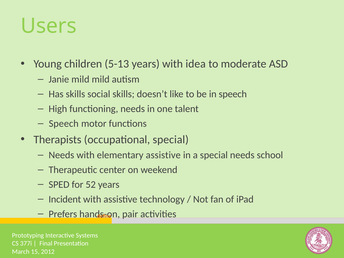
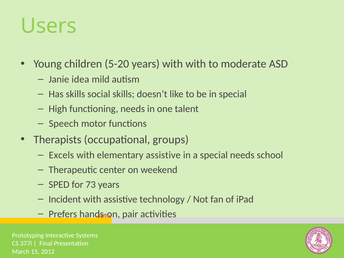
5-13: 5-13 -> 5-20
with idea: idea -> with
Janie mild: mild -> idea
in speech: speech -> special
occupational special: special -> groups
Needs at (61, 155): Needs -> Excels
52: 52 -> 73
